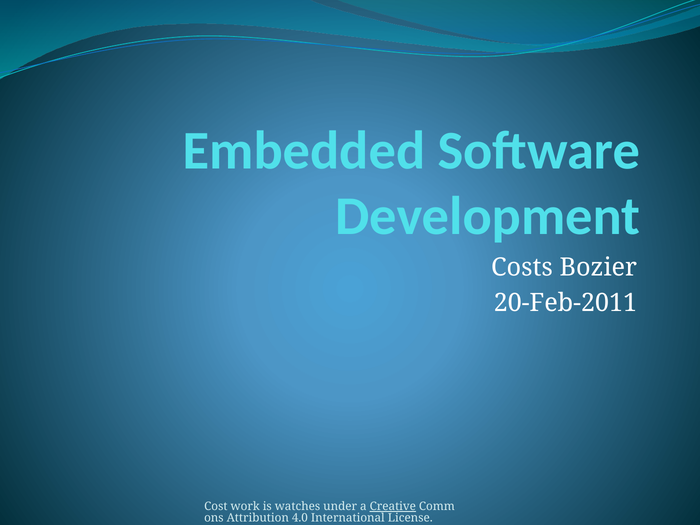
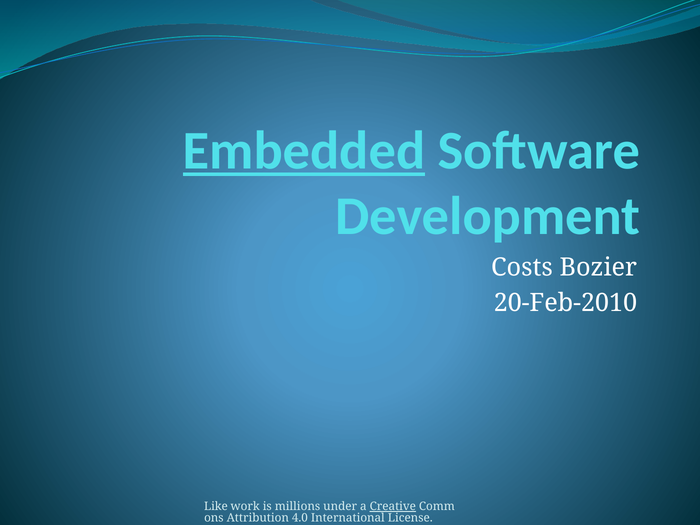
Embedded underline: none -> present
20-Feb-2011: 20-Feb-2011 -> 20-Feb-2010
Cost: Cost -> Like
watches: watches -> millions
